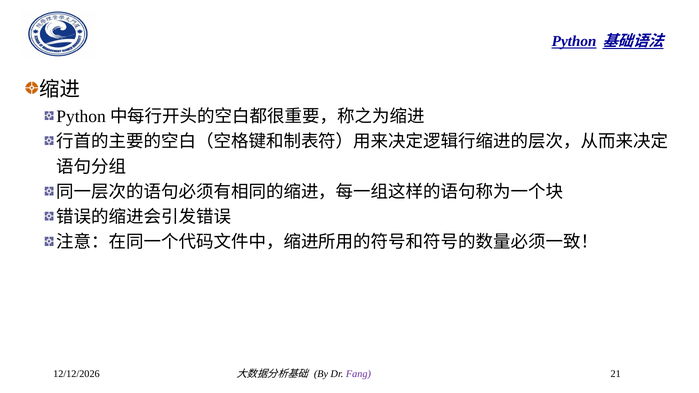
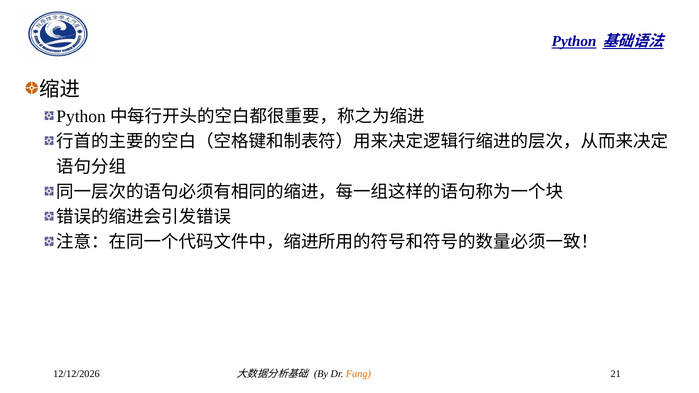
Fang colour: purple -> orange
